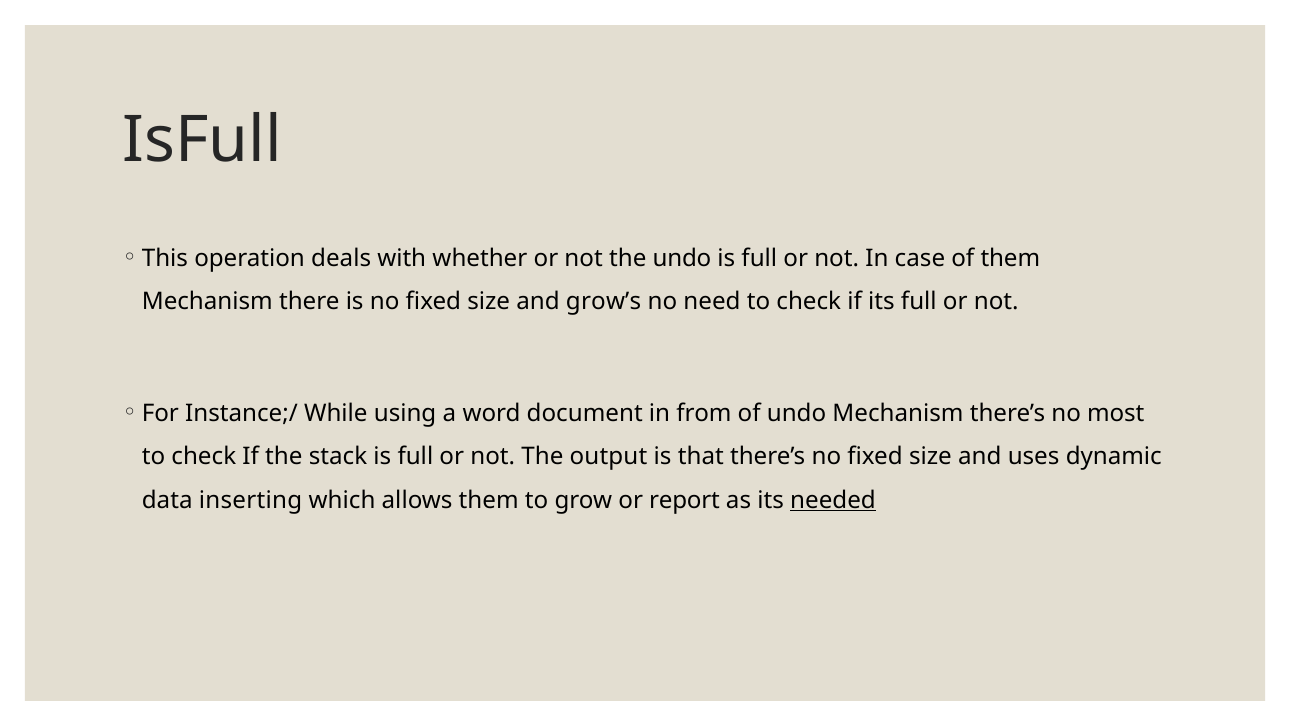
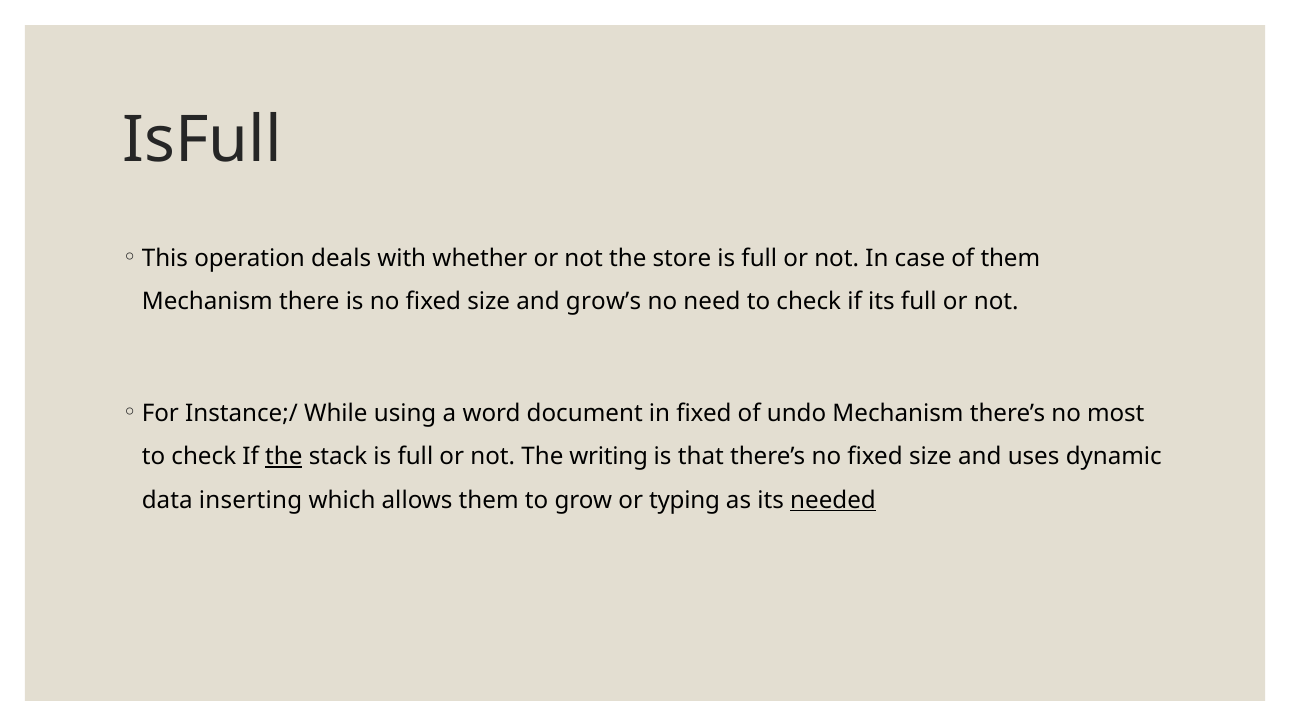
the undo: undo -> store
in from: from -> fixed
the at (284, 456) underline: none -> present
output: output -> writing
report: report -> typing
